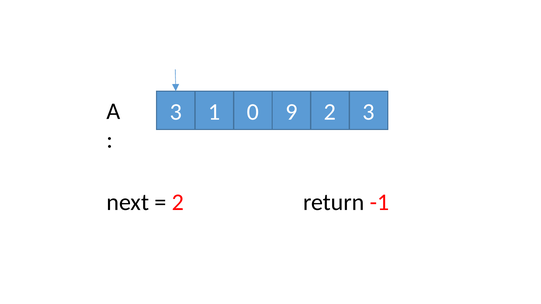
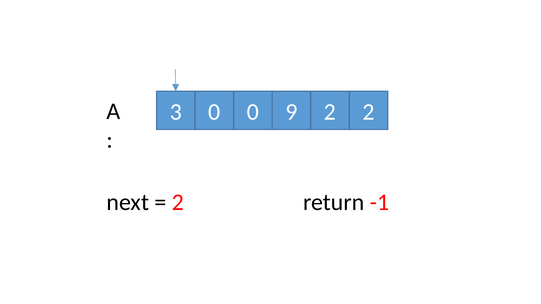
3 1: 1 -> 0
2 3: 3 -> 2
